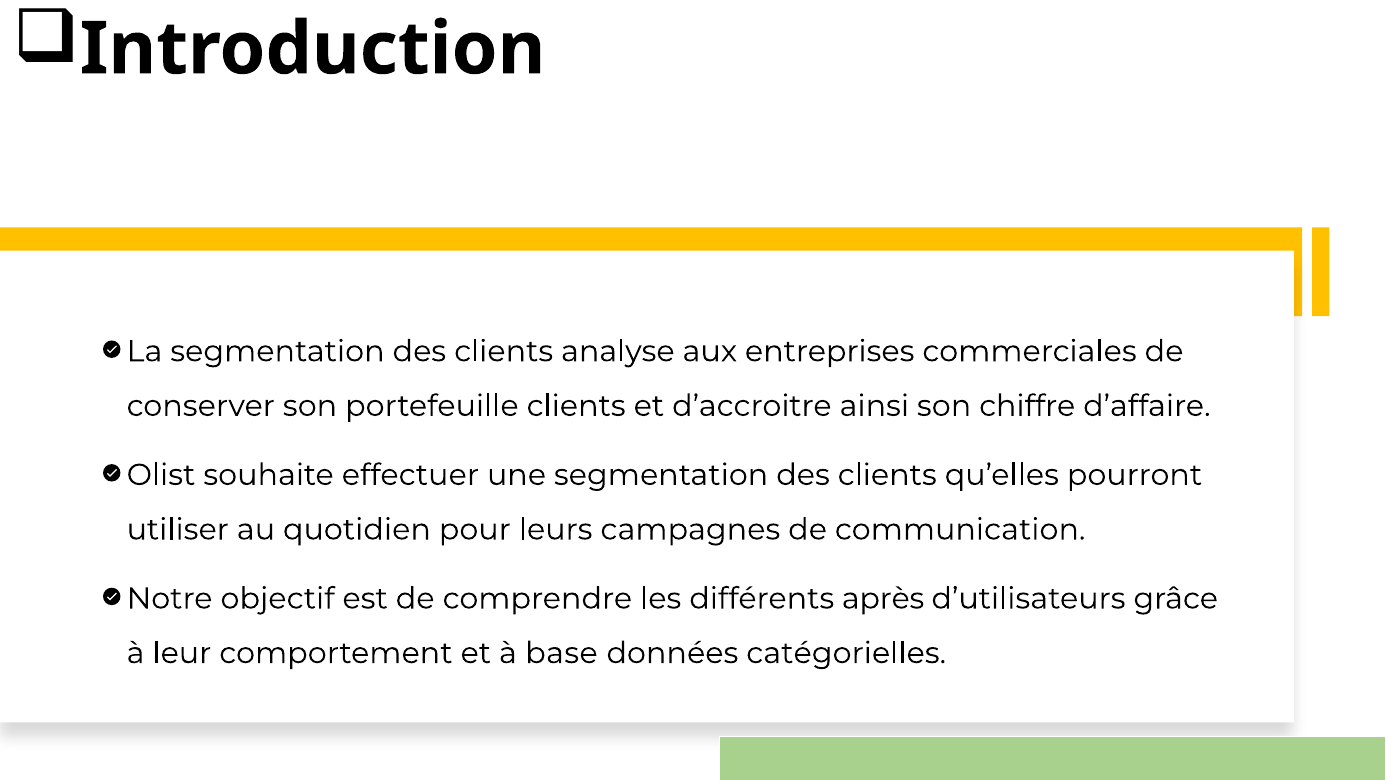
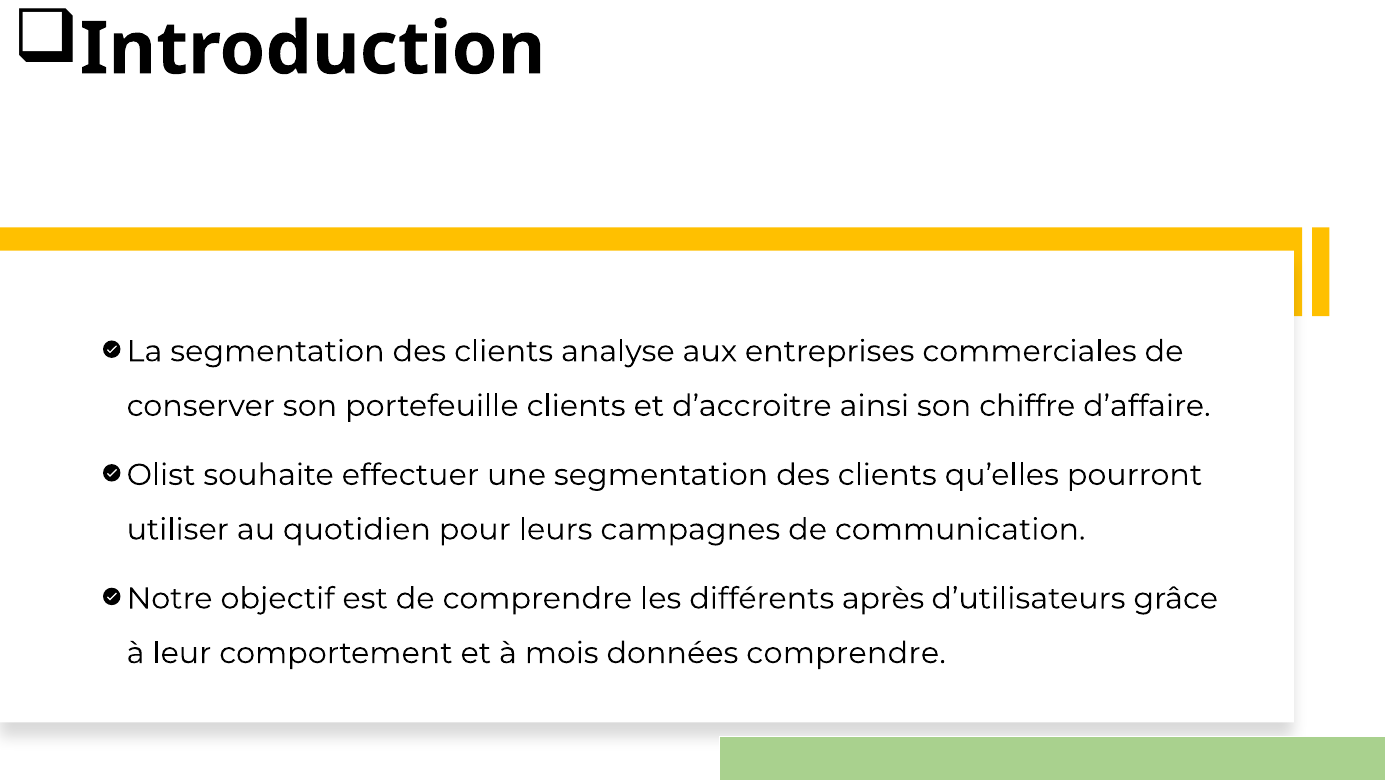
base: base -> mois
données catégorielles: catégorielles -> comprendre
